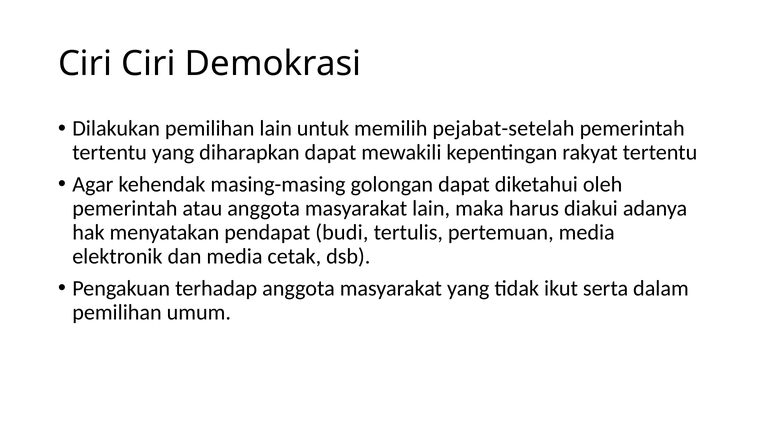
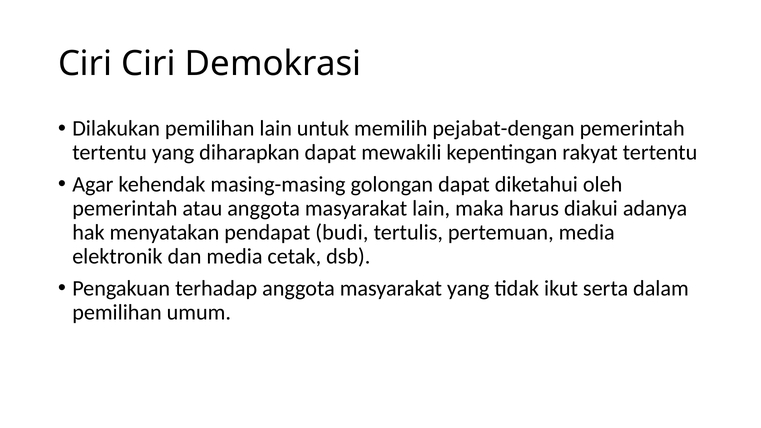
pejabat-setelah: pejabat-setelah -> pejabat-dengan
